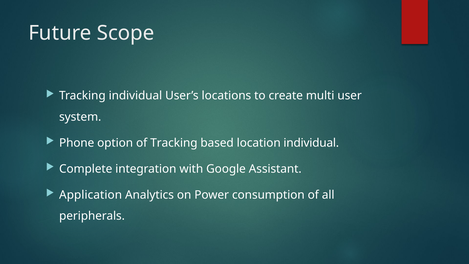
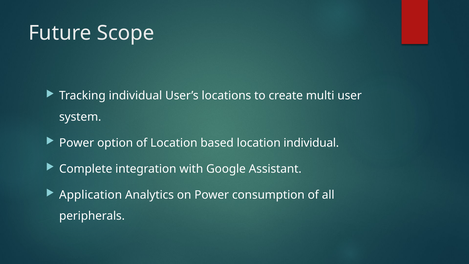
Phone at (77, 143): Phone -> Power
of Tracking: Tracking -> Location
